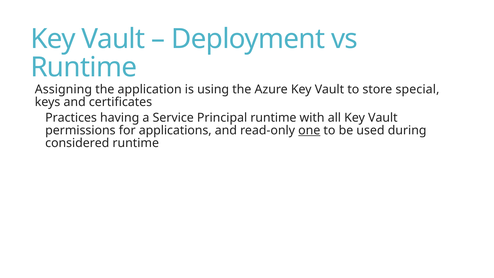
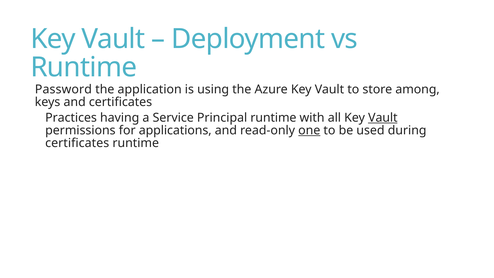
Assigning: Assigning -> Password
special: special -> among
Vault at (383, 118) underline: none -> present
considered at (77, 143): considered -> certificates
